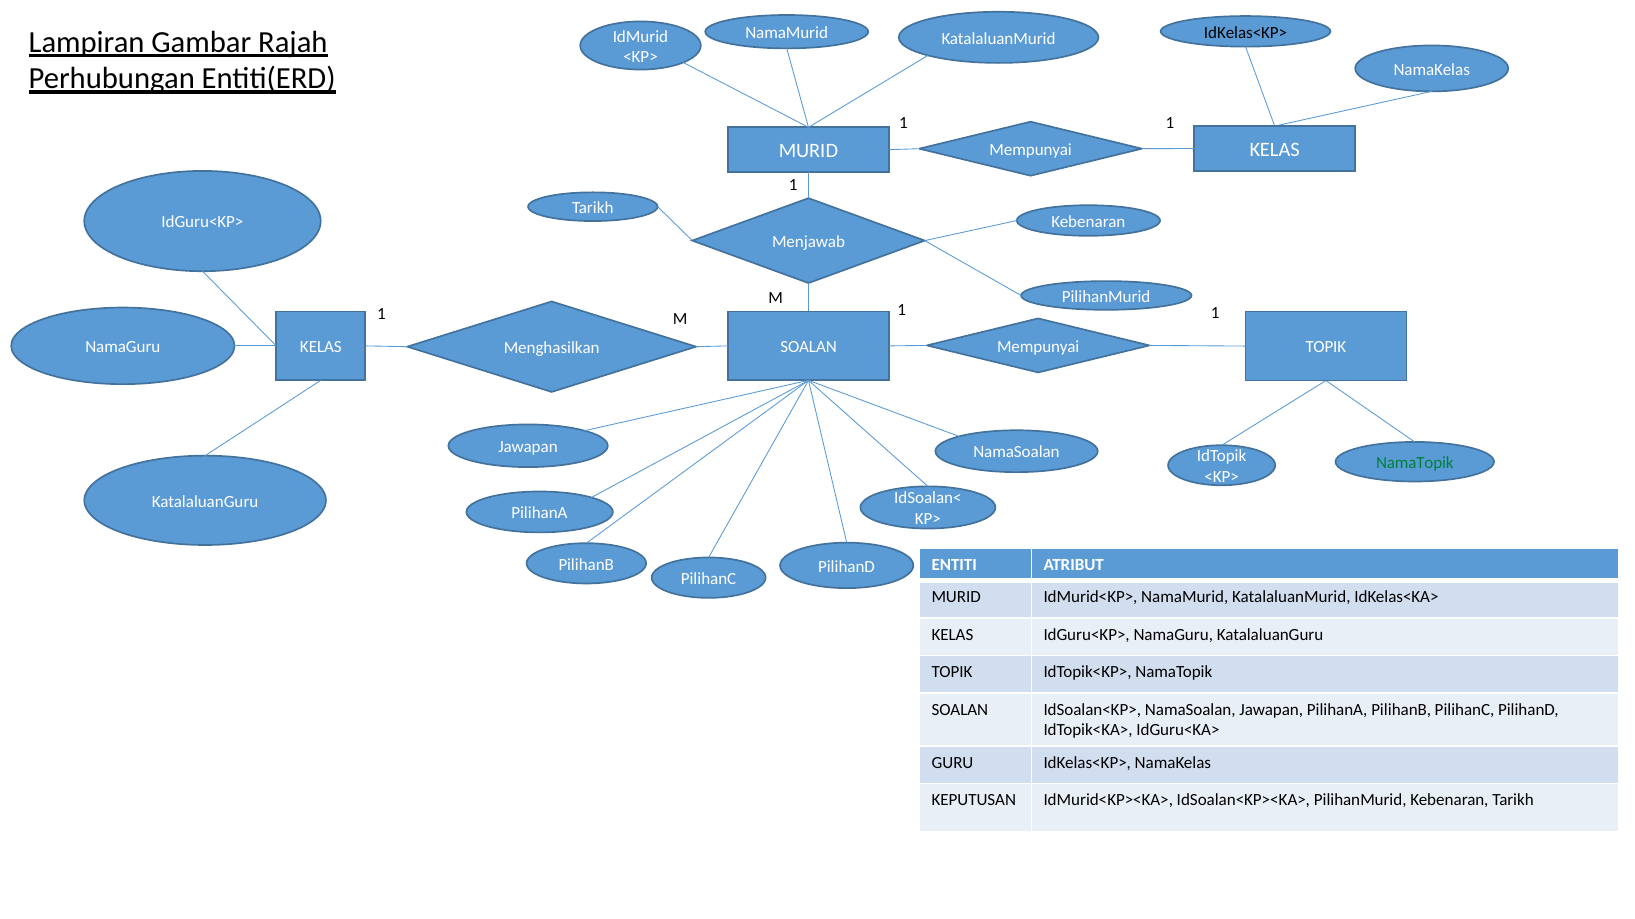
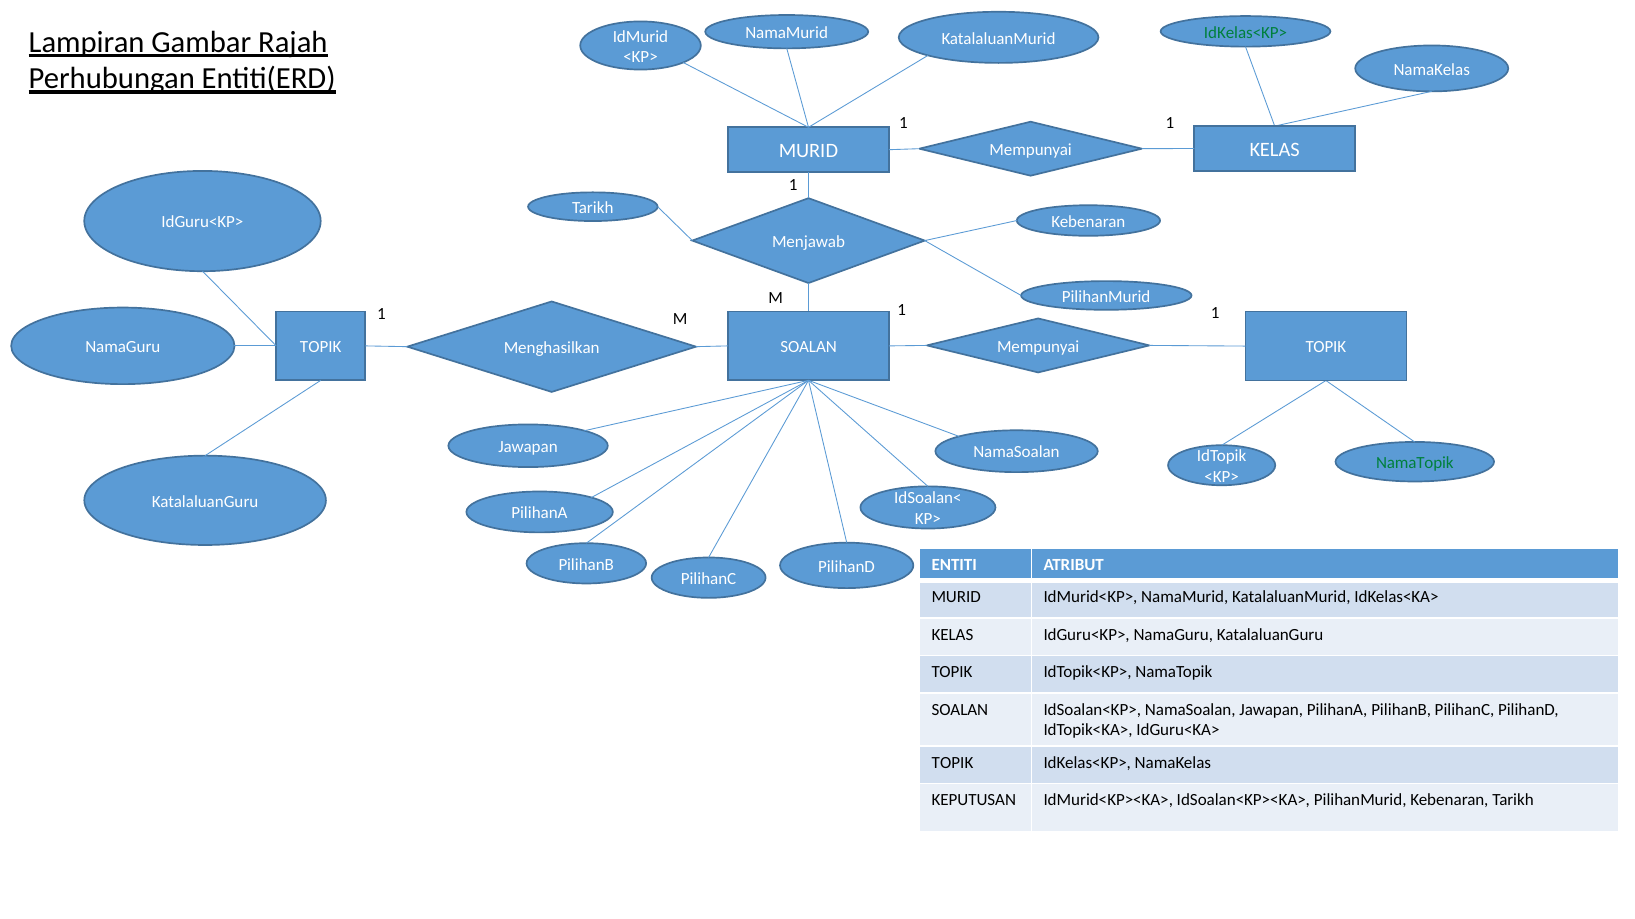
IdKelas<KP> at (1246, 33) colour: black -> green
KELAS at (321, 347): KELAS -> TOPIK
GURU at (953, 763): GURU -> TOPIK
